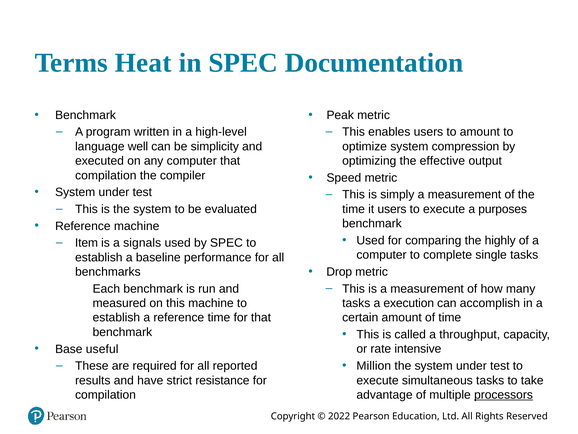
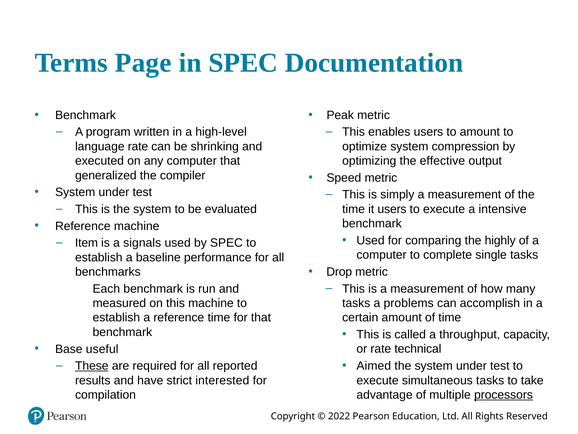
Heat: Heat -> Page
language well: well -> rate
simplicity: simplicity -> shrinking
compilation at (106, 175): compilation -> generalized
purposes: purposes -> intensive
execution: execution -> problems
intensive: intensive -> technical
These underline: none -> present
Million: Million -> Aimed
resistance: resistance -> interested
